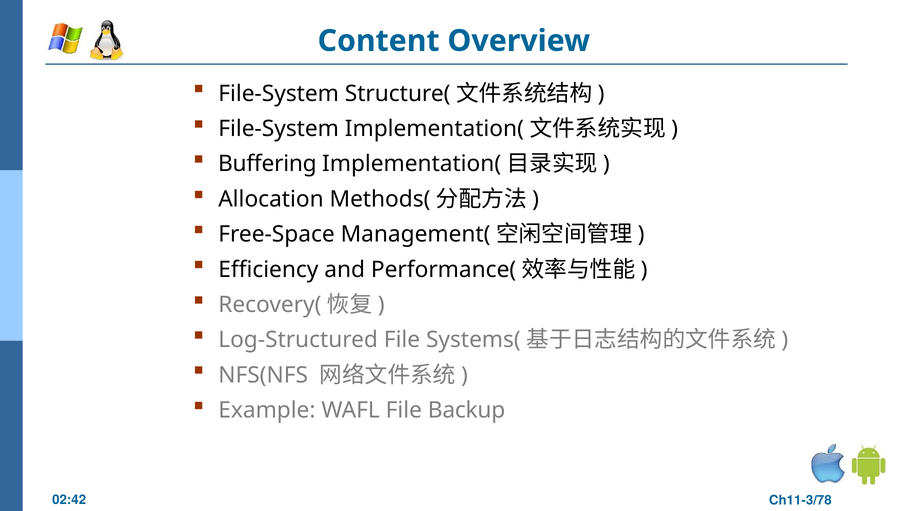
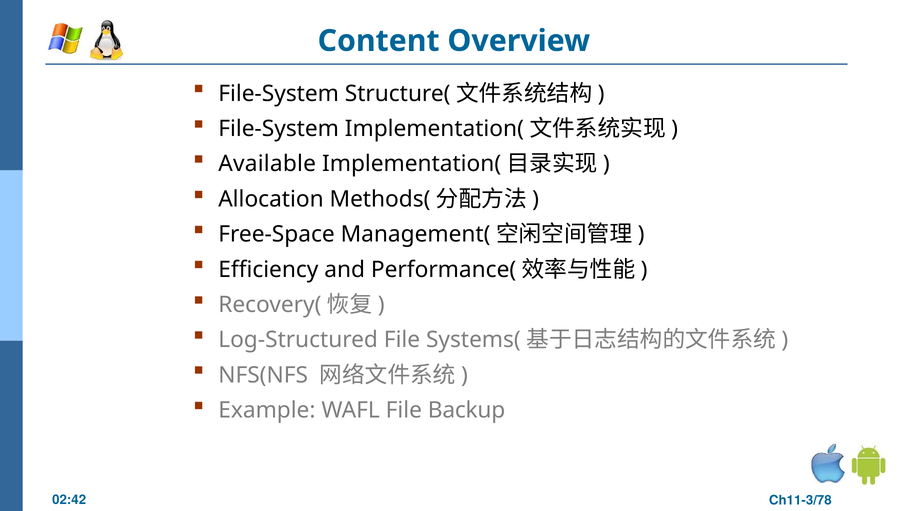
Buffering: Buffering -> Available
